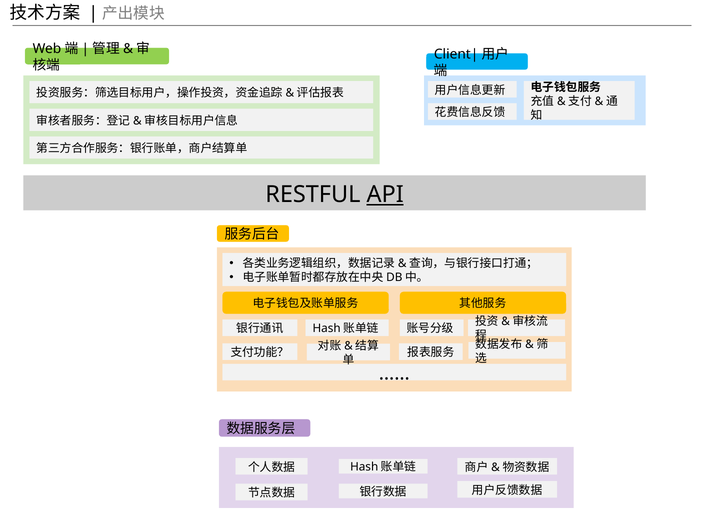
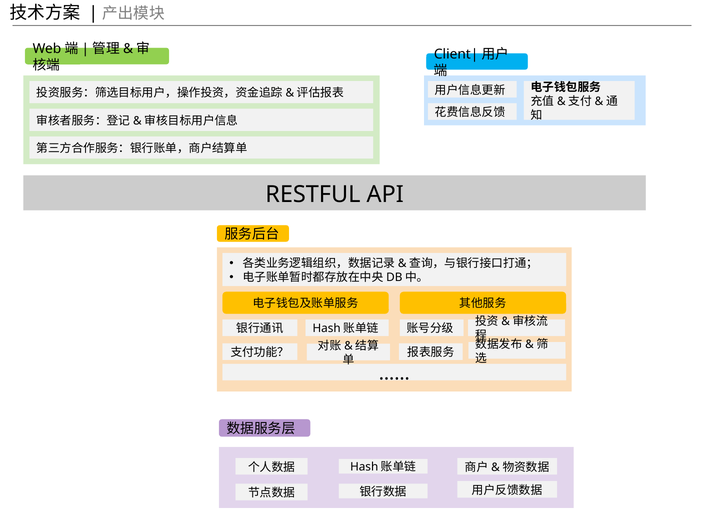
API underline: present -> none
